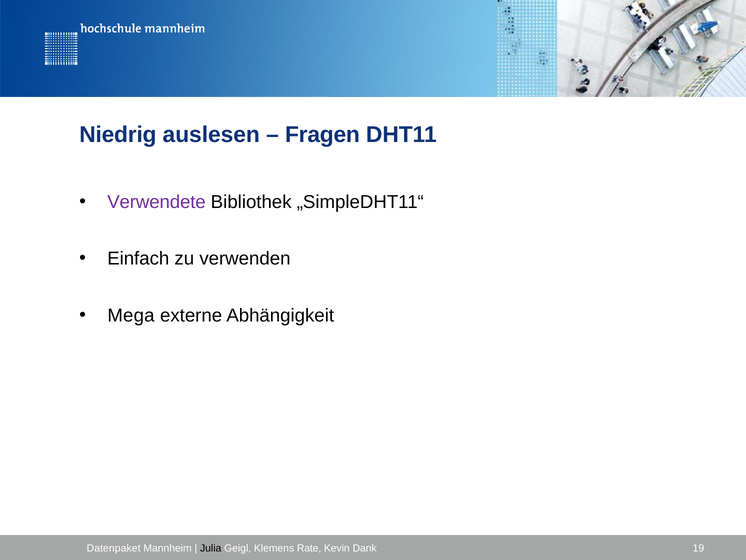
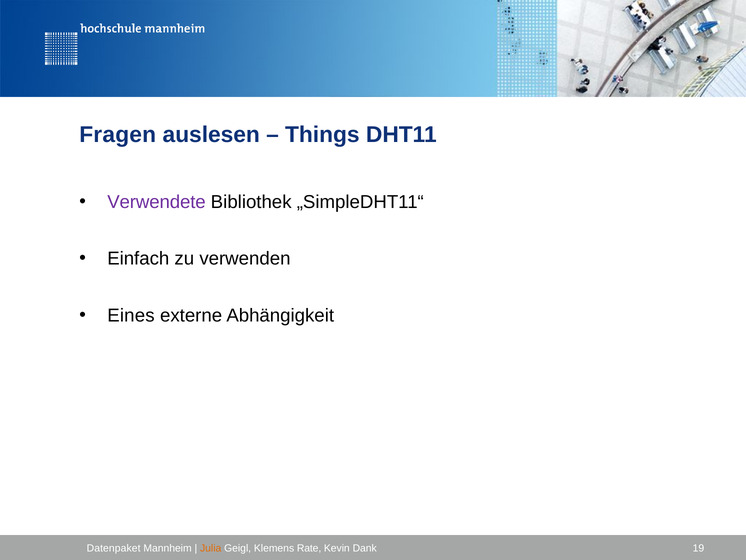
Niedrig: Niedrig -> Fragen
Fragen: Fragen -> Things
Mega: Mega -> Eines
Julia colour: black -> orange
